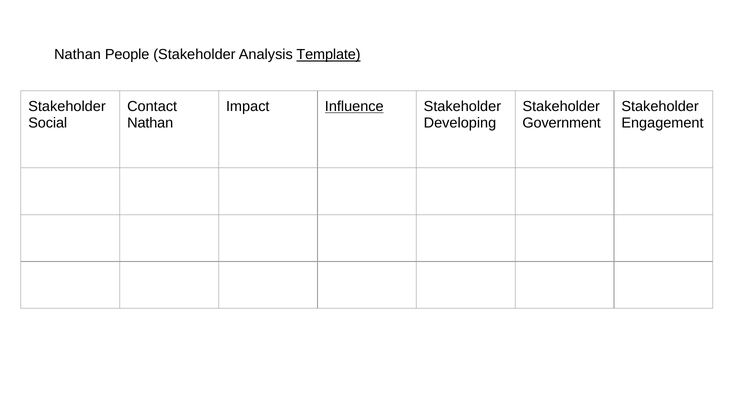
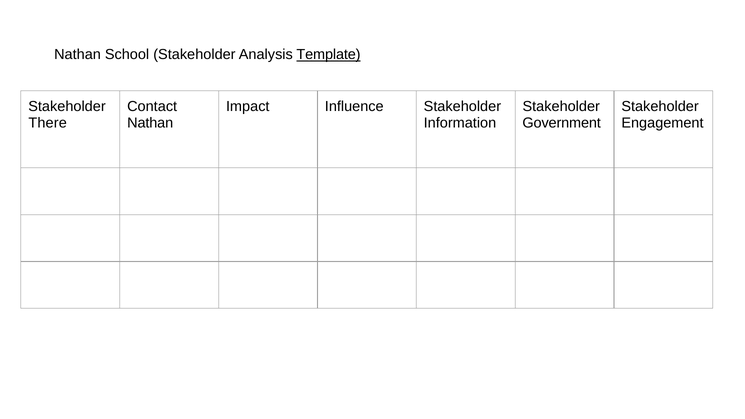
People: People -> School
Influence underline: present -> none
Social: Social -> There
Developing: Developing -> Information
